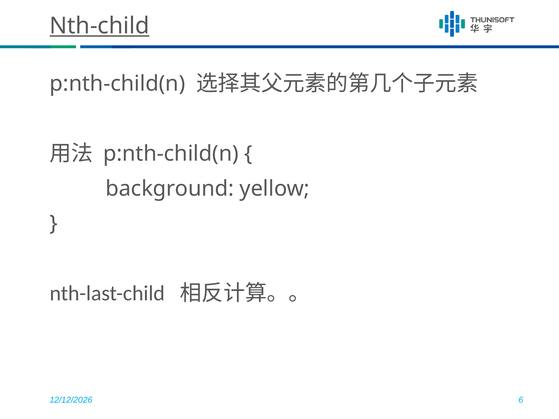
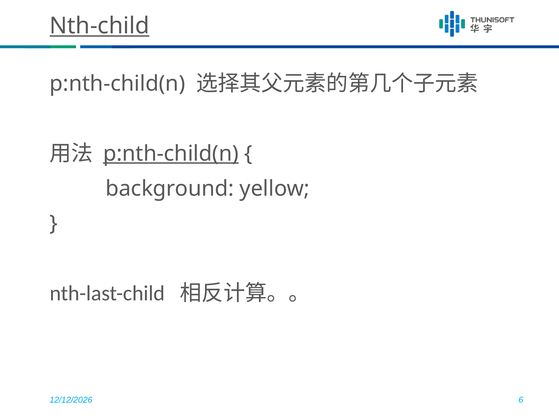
p:nth-child(n at (171, 154) underline: none -> present
